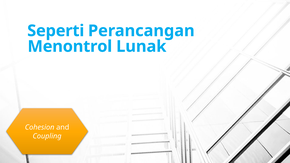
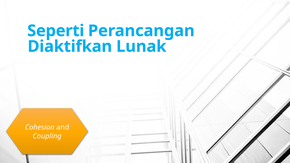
Menontrol: Menontrol -> Diaktifkan
